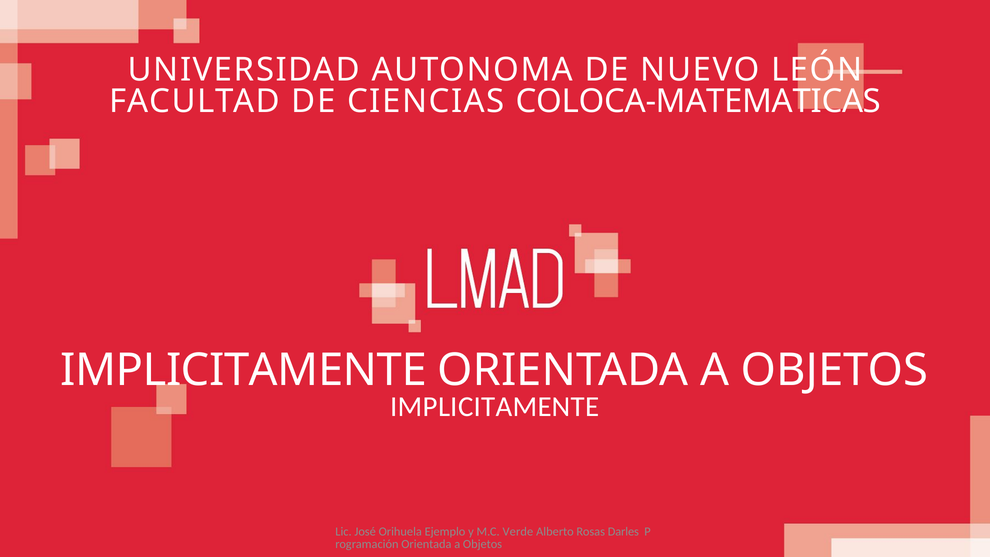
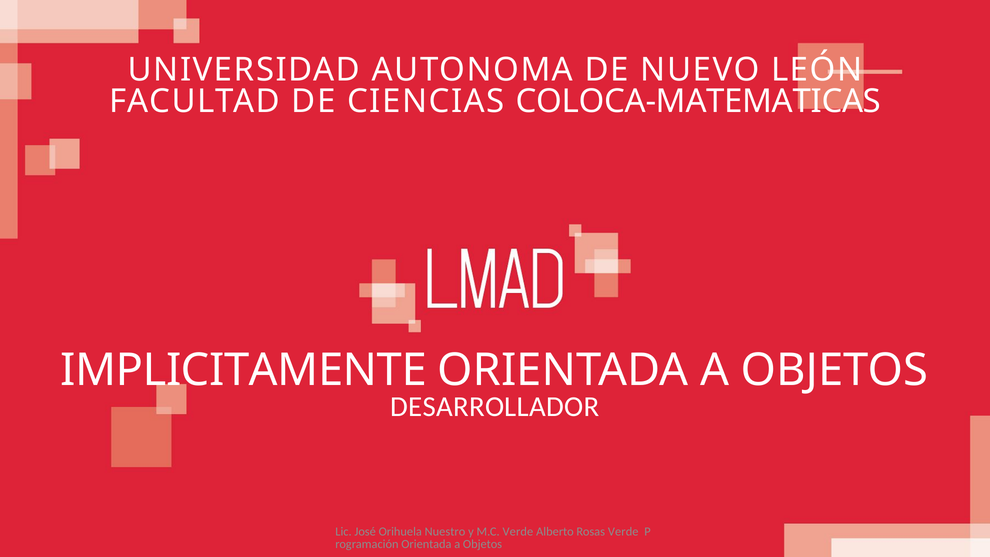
IMPLICITAMENTE at (495, 407): IMPLICITAMENTE -> DESARROLLADOR
Ejemplo: Ejemplo -> Nuestro
Rosas Darles: Darles -> Verde
